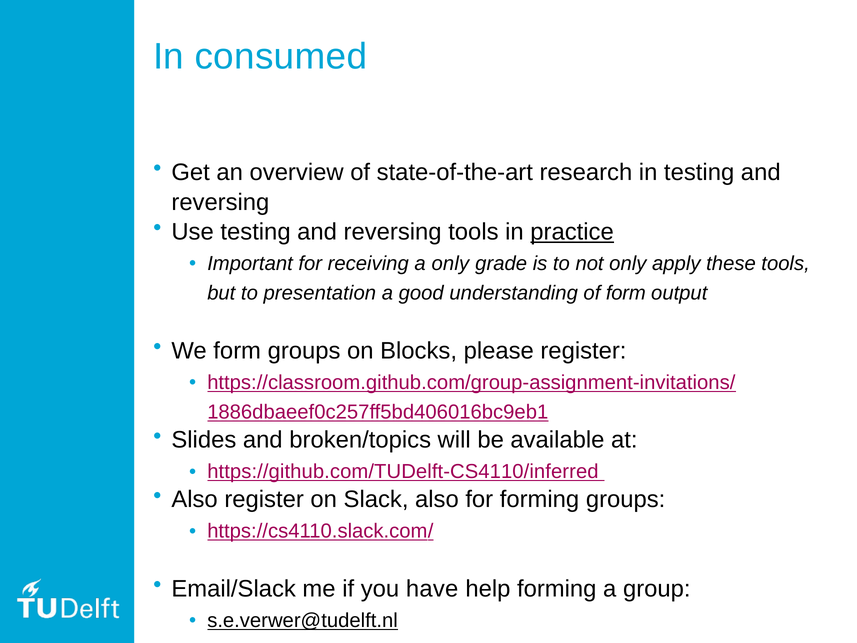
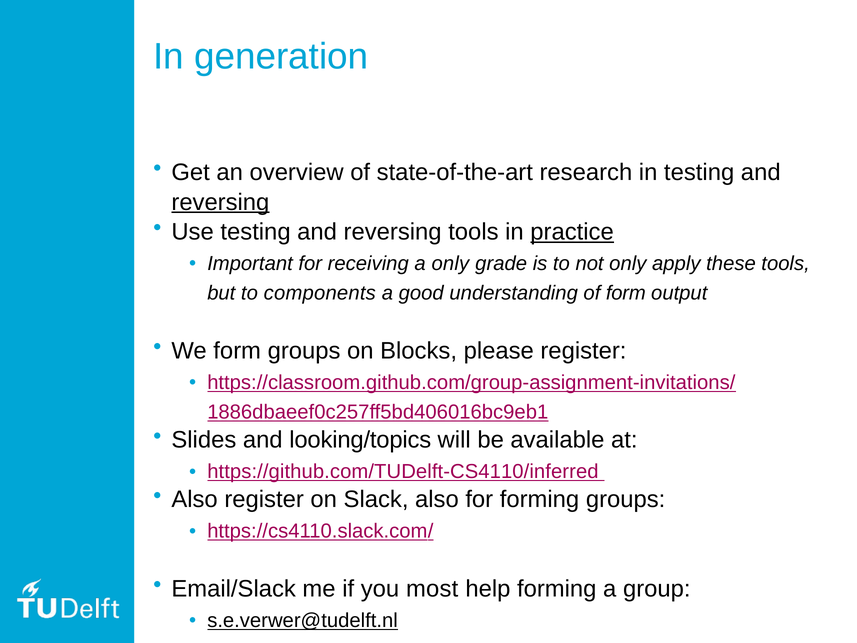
consumed: consumed -> generation
reversing at (220, 202) underline: none -> present
presentation: presentation -> components
broken/topics: broken/topics -> looking/topics
have: have -> most
